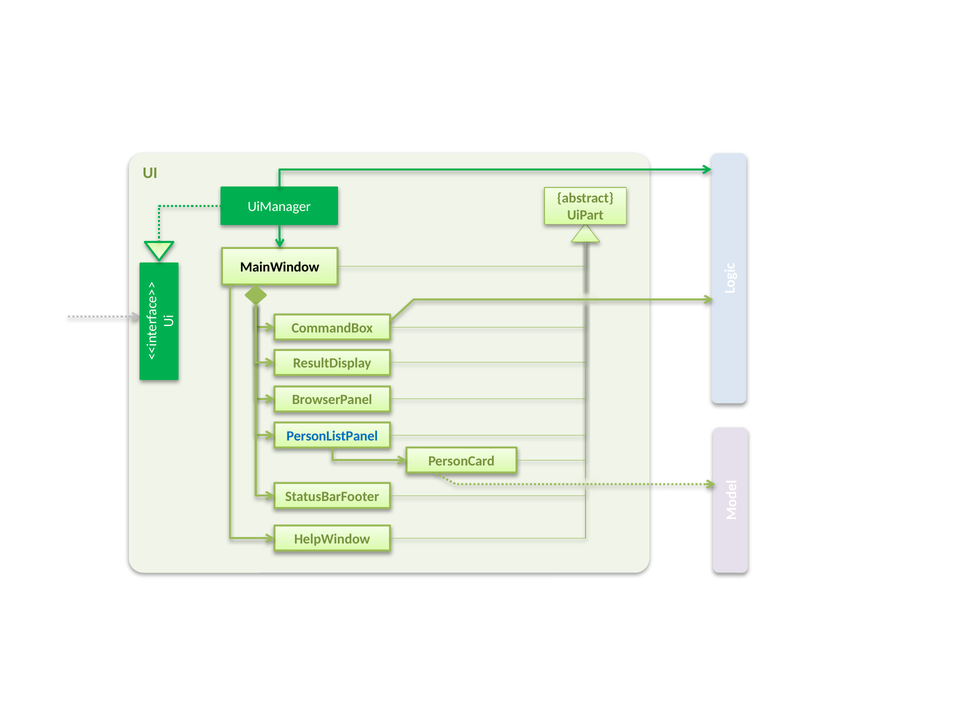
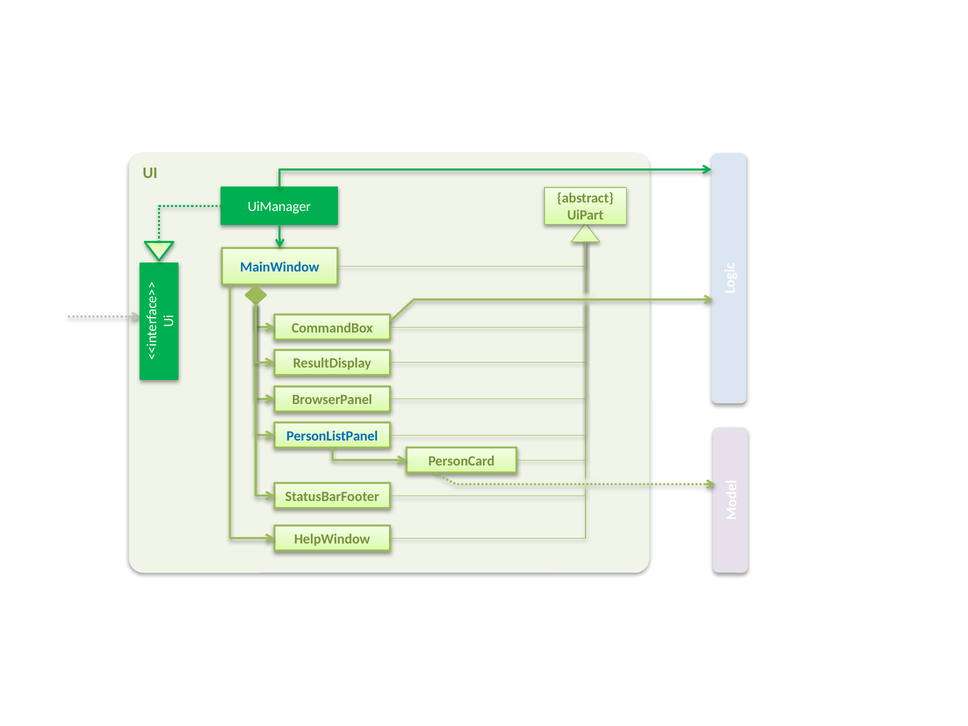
MainWindow colour: black -> blue
